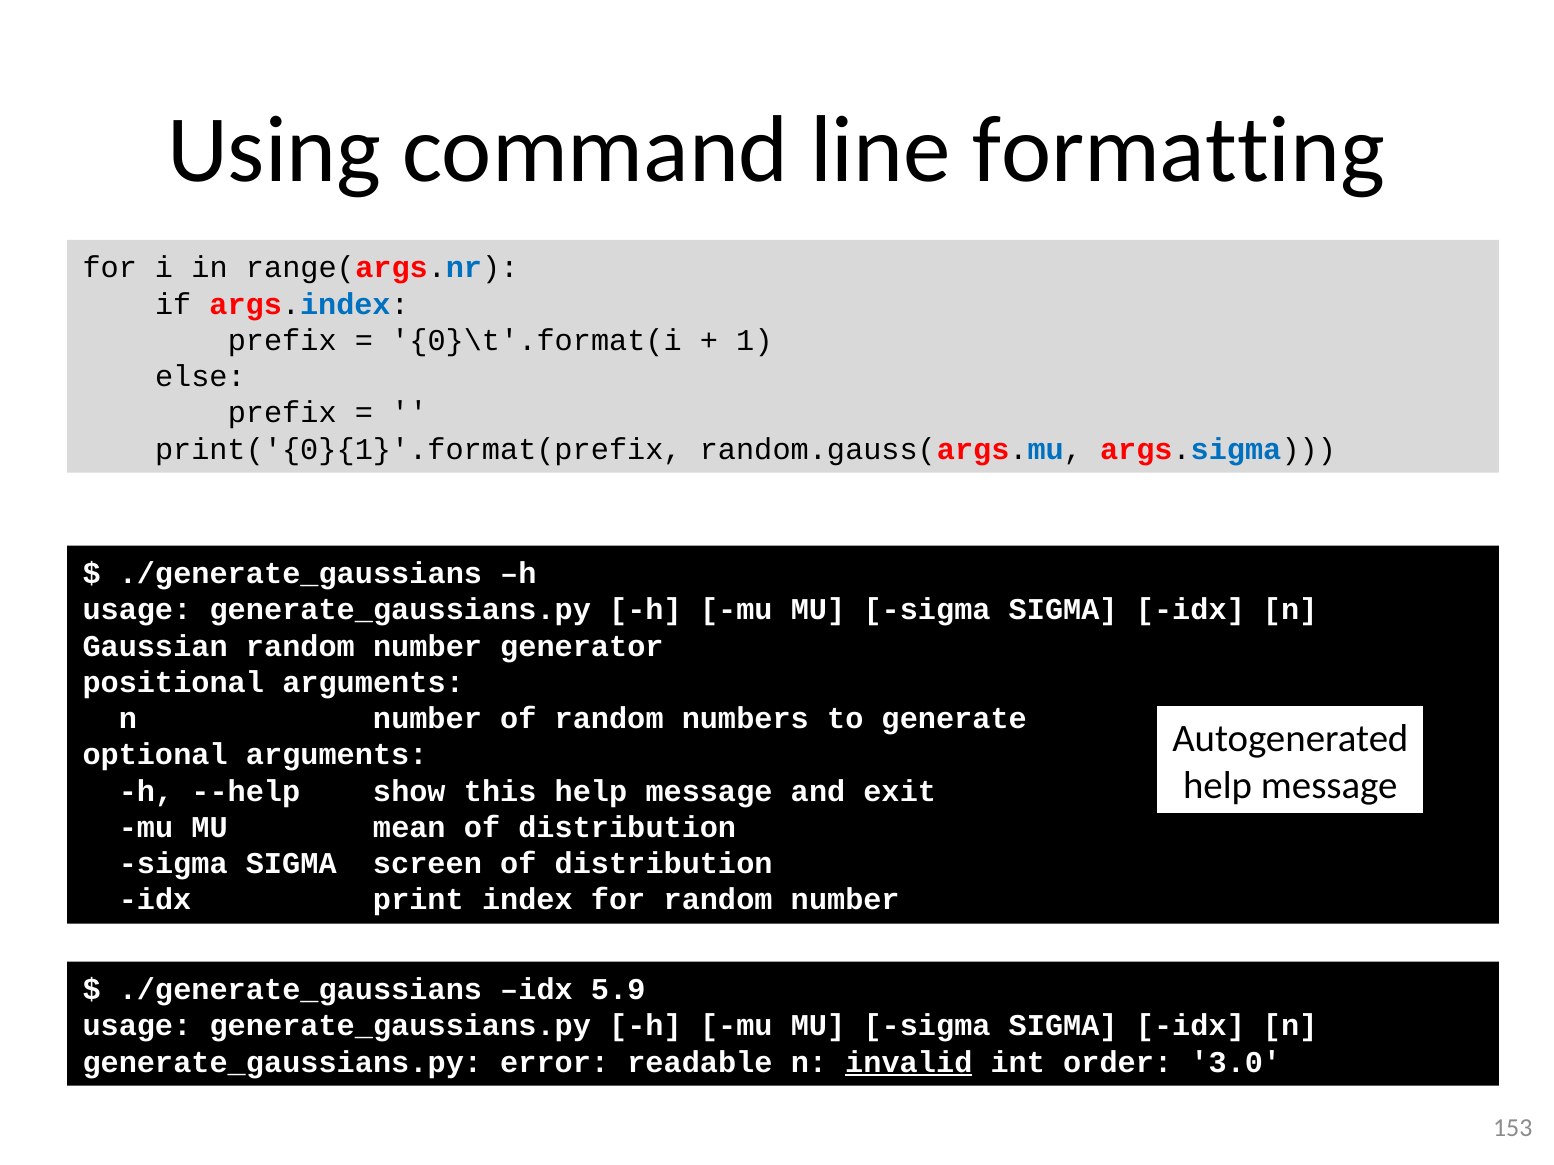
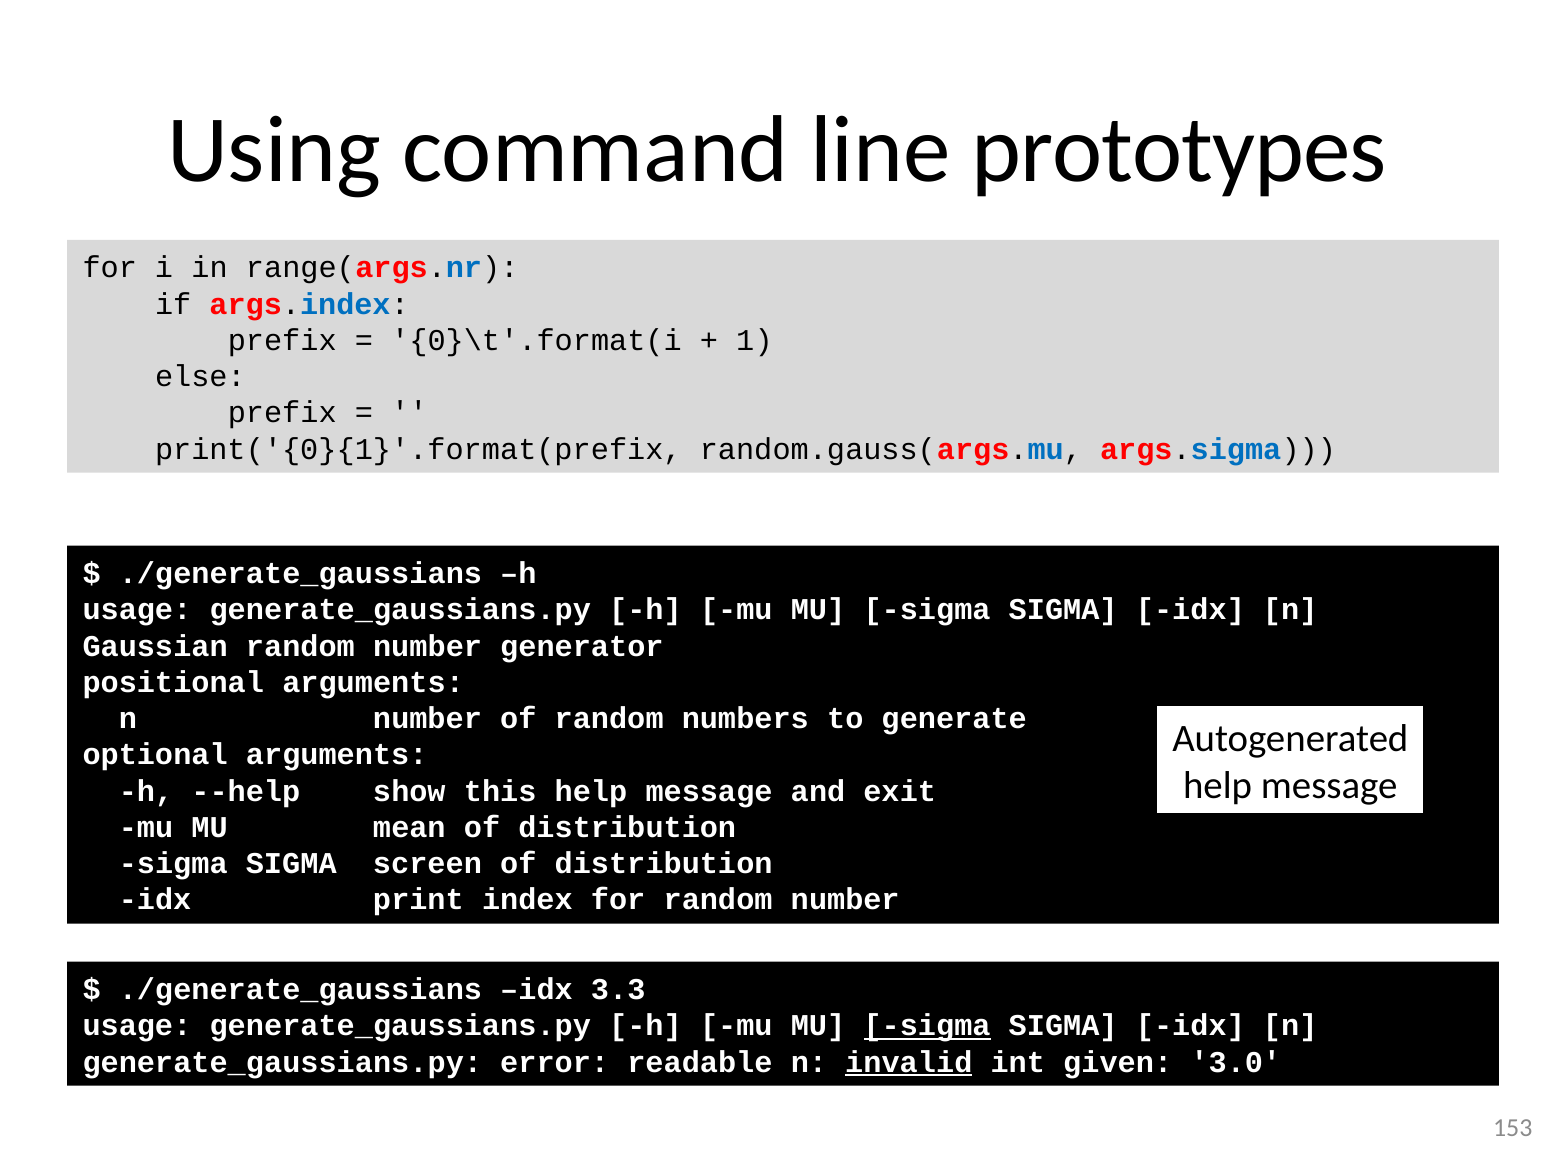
formatting: formatting -> prototypes
5.9: 5.9 -> 3.3
sigma at (927, 1026) underline: none -> present
order: order -> given
